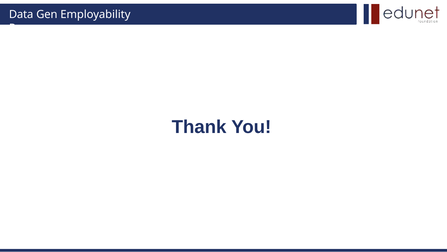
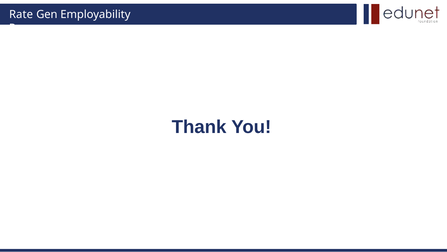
Data: Data -> Rate
